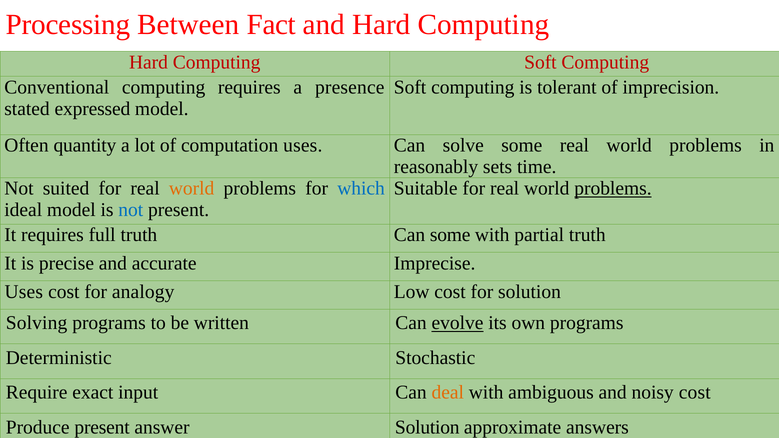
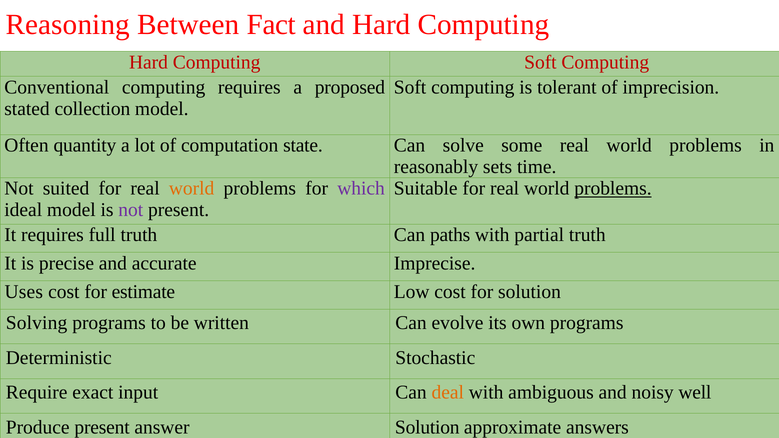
Processing: Processing -> Reasoning
presence: presence -> proposed
expressed: expressed -> collection
computation uses: uses -> state
which colour: blue -> purple
not at (131, 210) colour: blue -> purple
Can some: some -> paths
analogy: analogy -> estimate
evolve underline: present -> none
noisy cost: cost -> well
